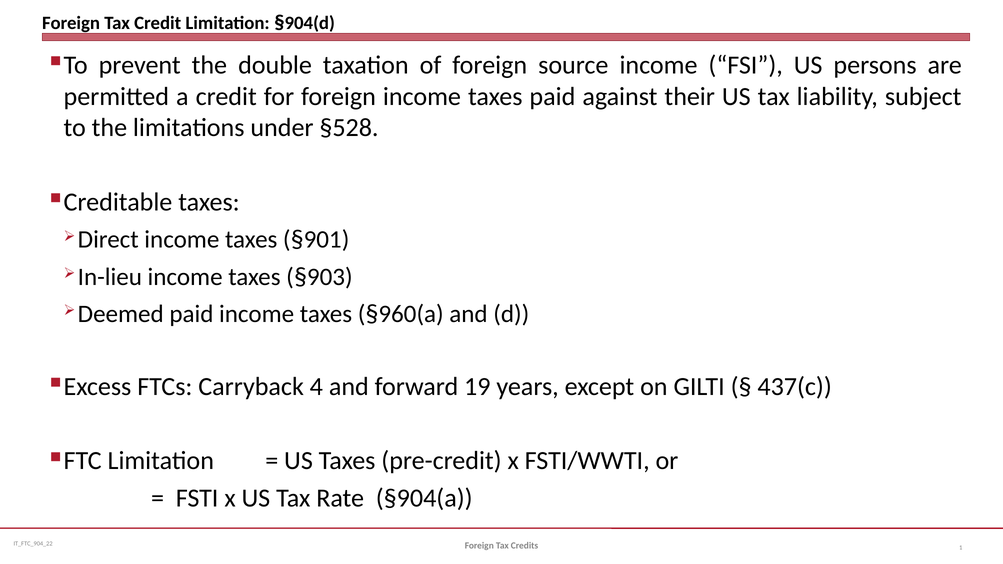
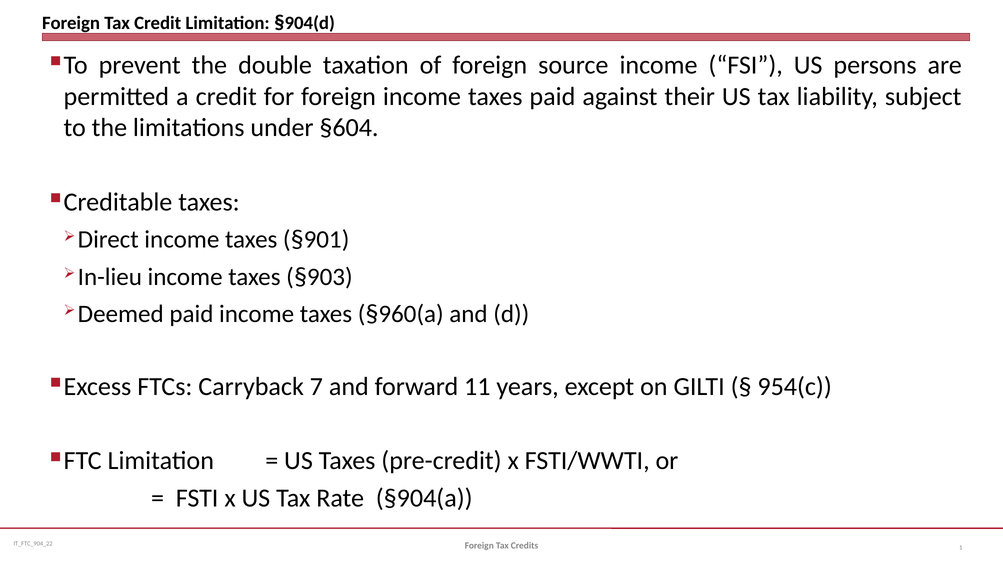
§528: §528 -> §604
4: 4 -> 7
19: 19 -> 11
437(c: 437(c -> 954(c
